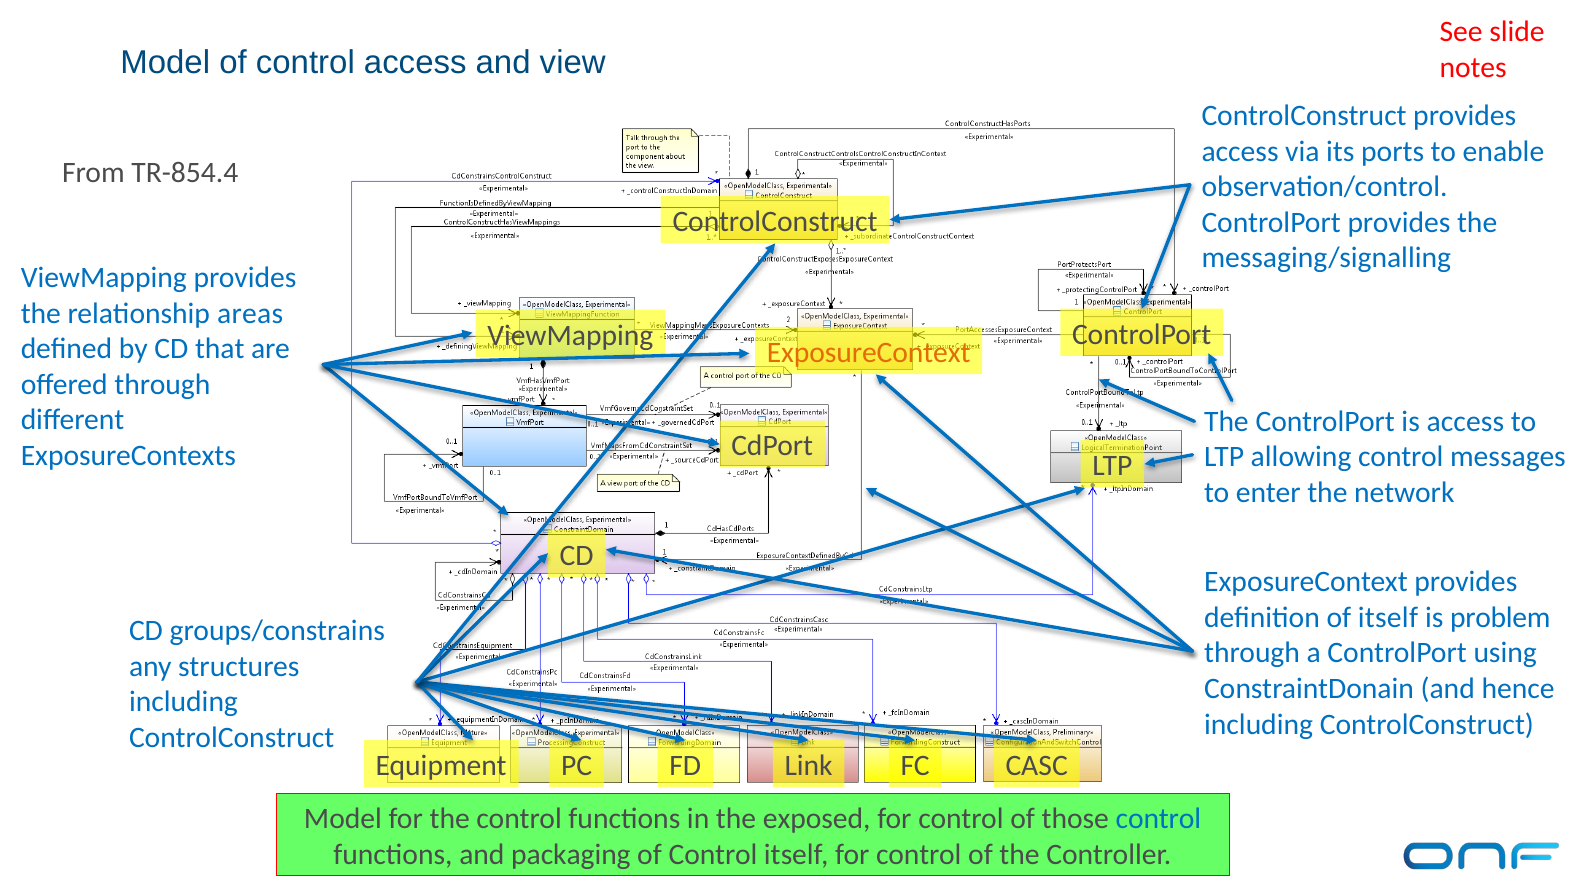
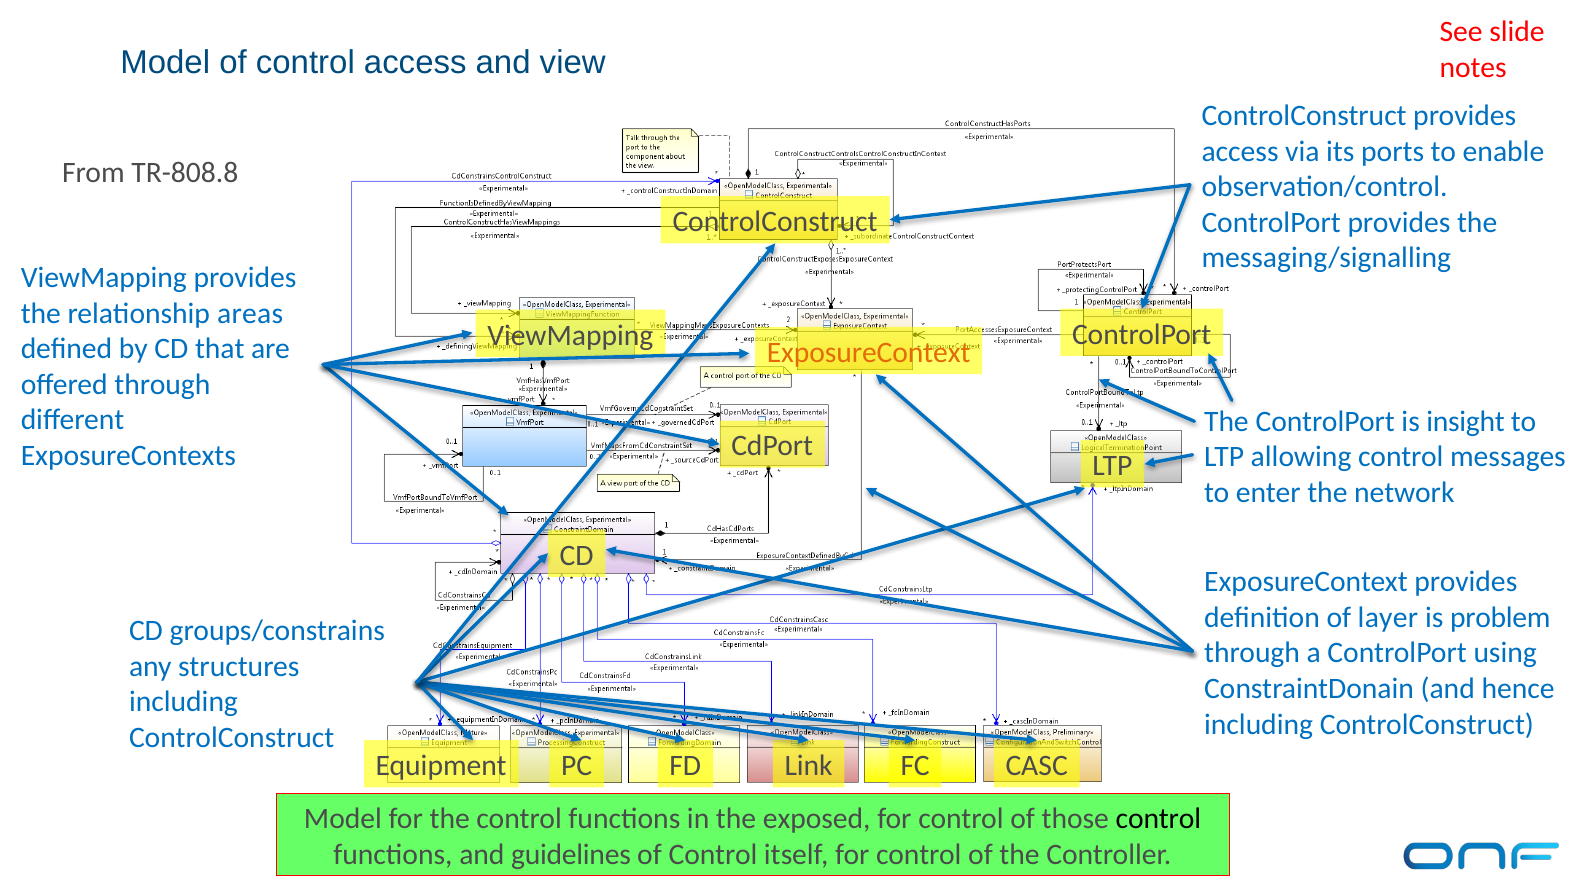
TR-854.4: TR-854.4 -> TR-808.8
is access: access -> insight
of itself: itself -> layer
control at (1158, 819) colour: blue -> black
packaging: packaging -> guidelines
